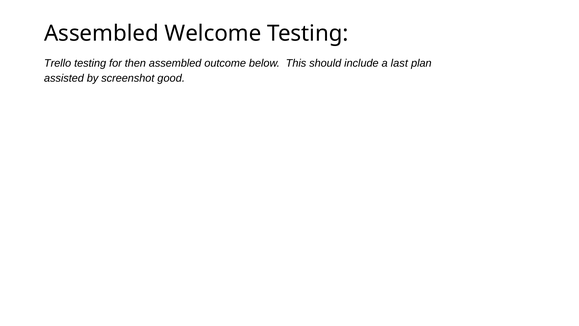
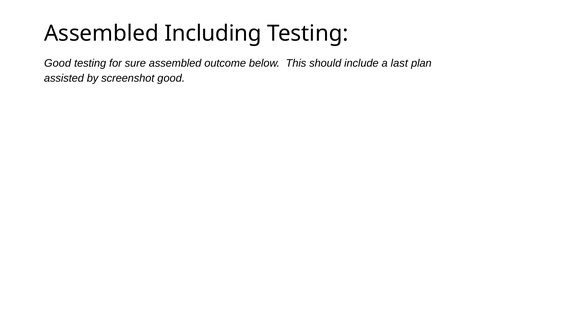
Welcome: Welcome -> Including
Trello at (58, 63): Trello -> Good
then: then -> sure
